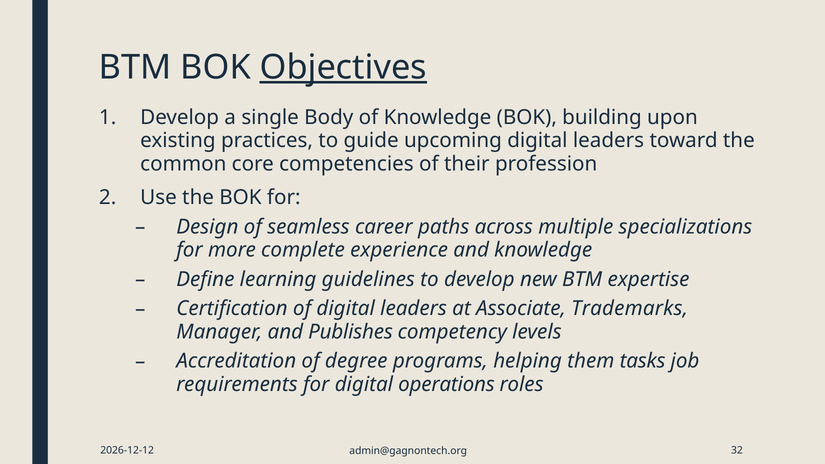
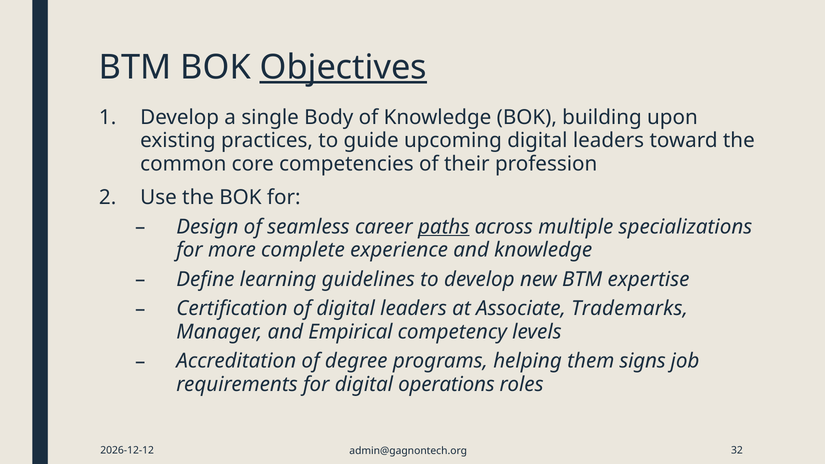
paths underline: none -> present
Publishes: Publishes -> Empirical
tasks: tasks -> signs
